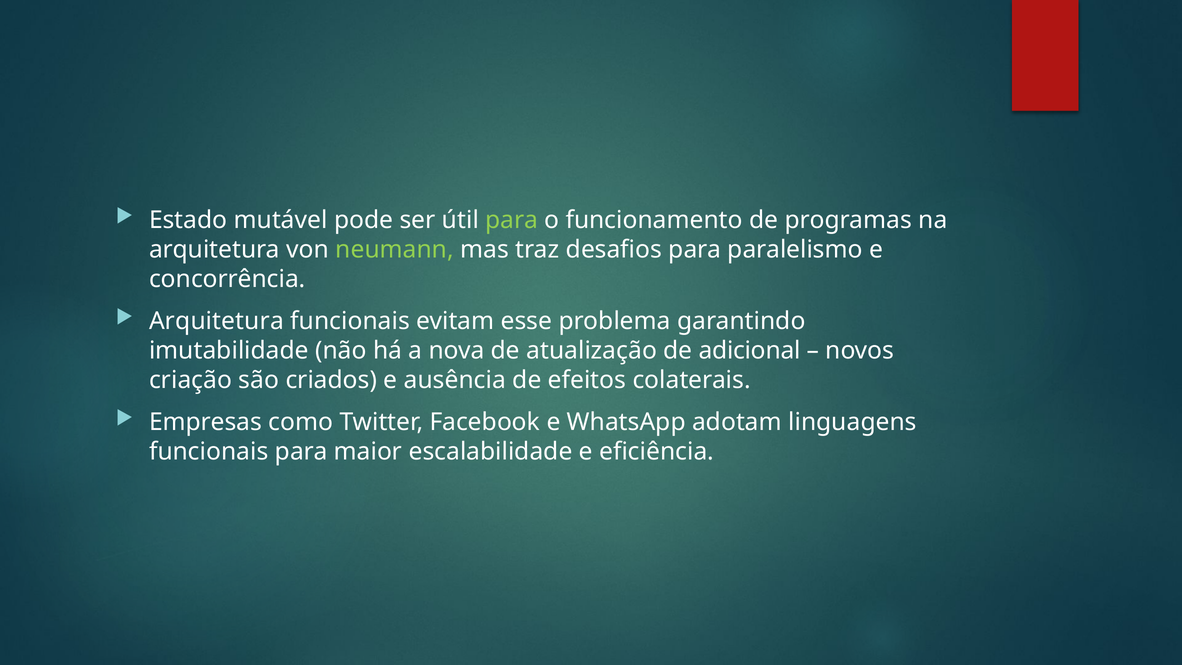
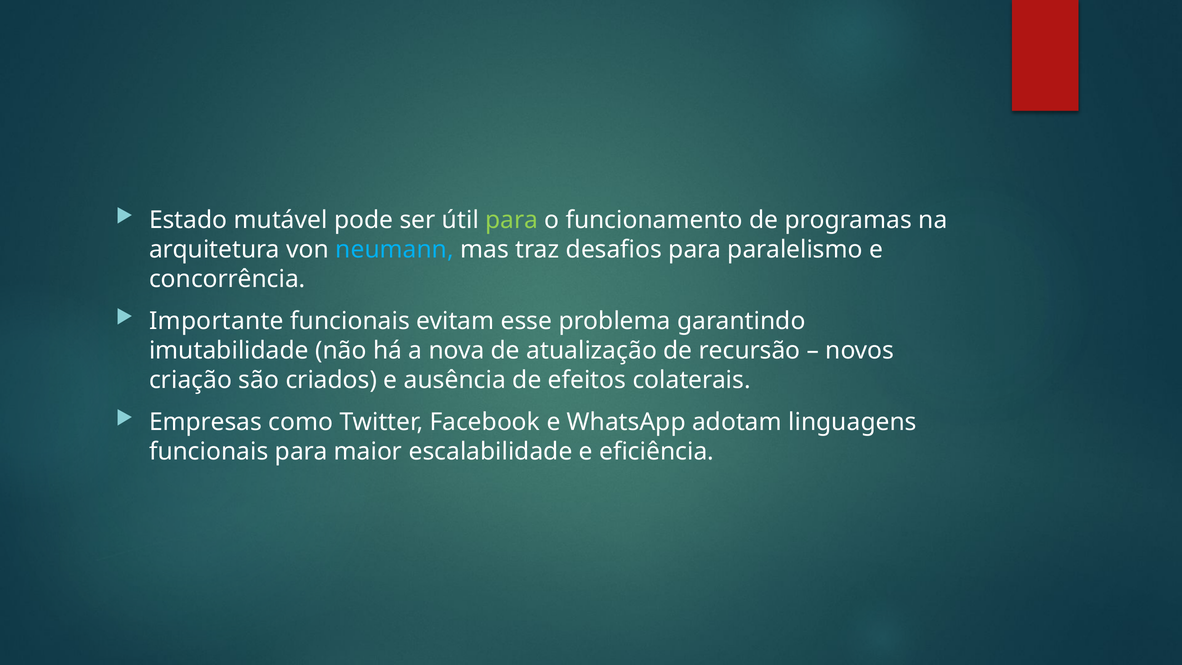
neumann colour: light green -> light blue
Arquitetura at (216, 321): Arquitetura -> Importante
adicional: adicional -> recursão
